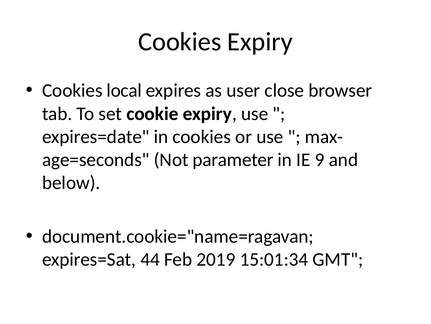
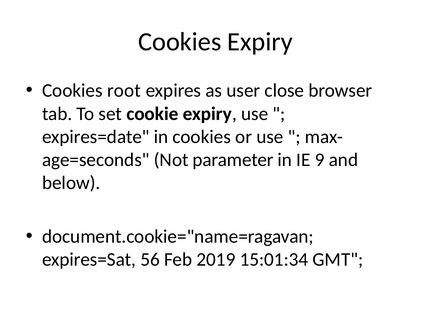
local: local -> root
44: 44 -> 56
